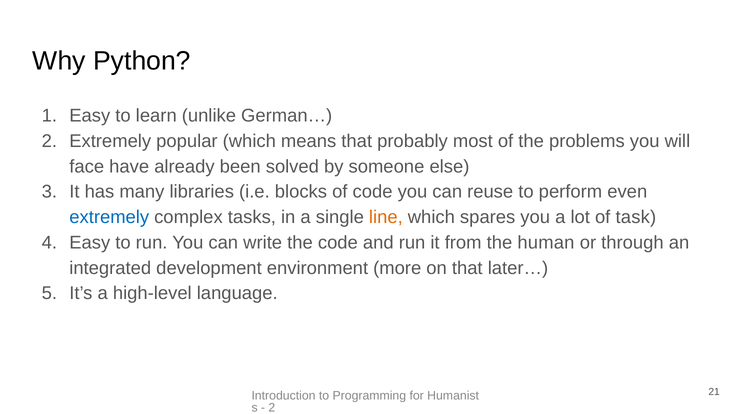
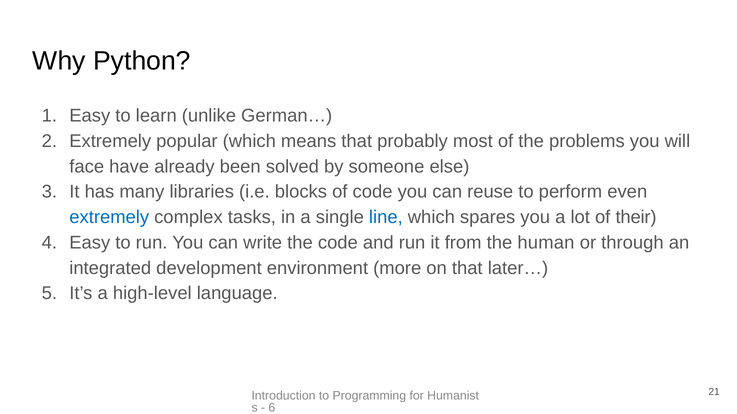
line colour: orange -> blue
task: task -> their
2 at (272, 408): 2 -> 6
